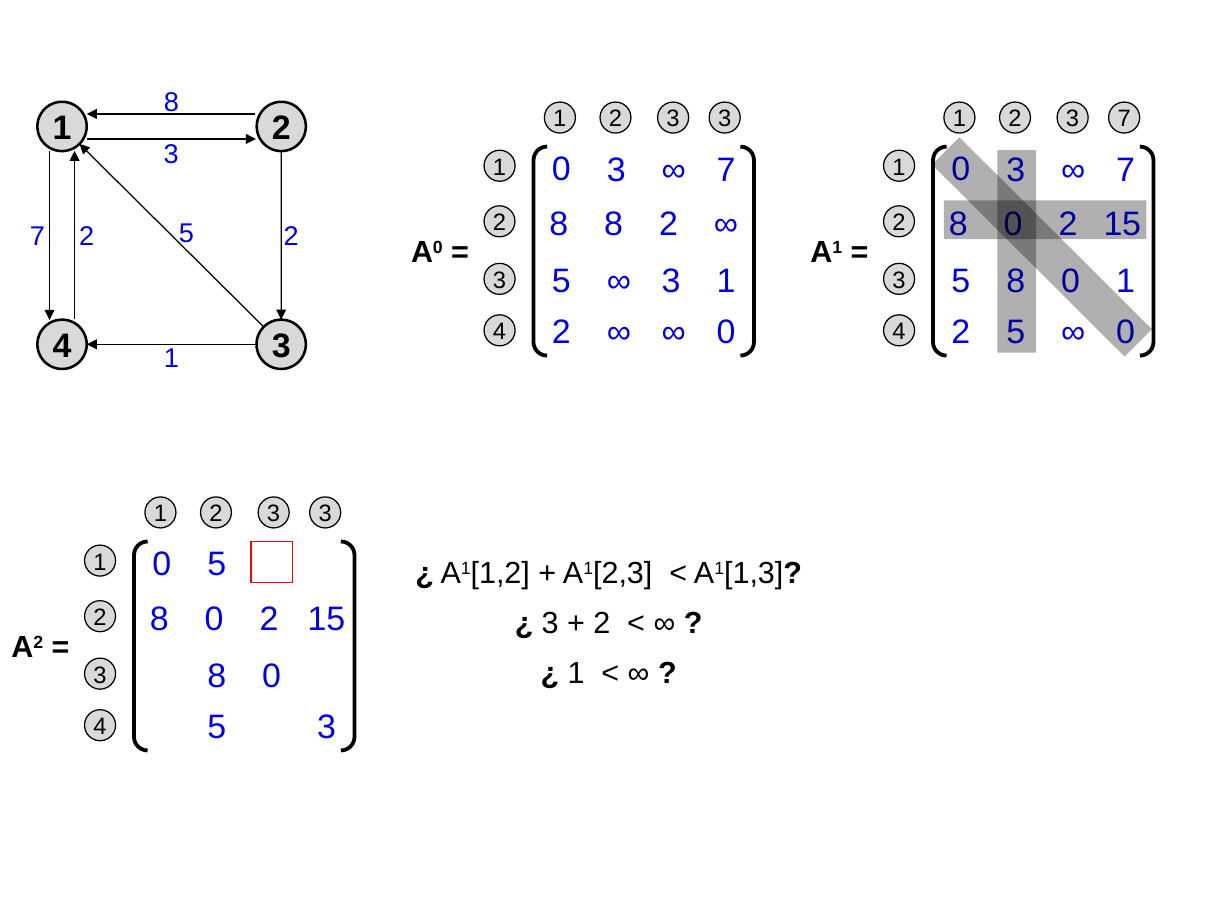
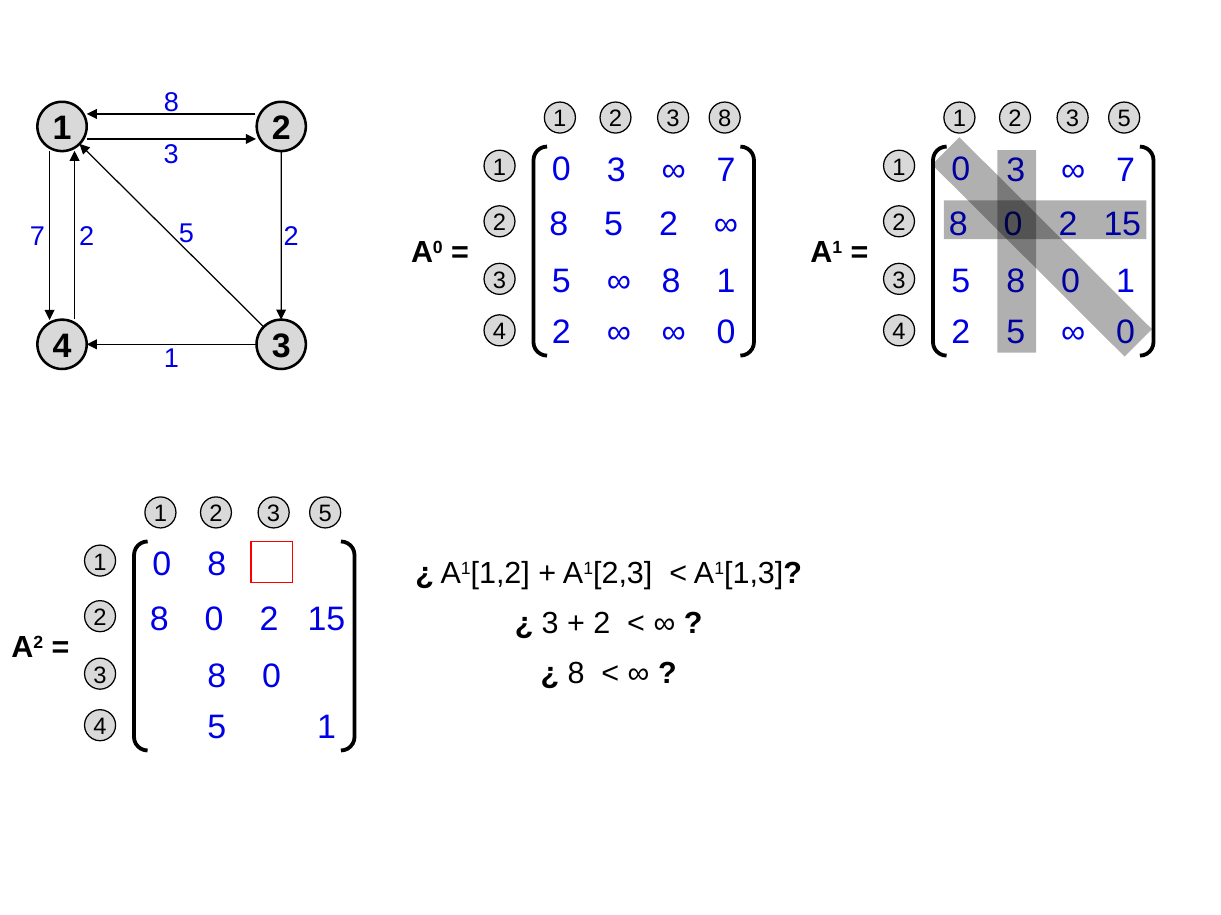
3 at (725, 119): 3 -> 8
7 at (1124, 119): 7 -> 5
8 8: 8 -> 5
3 at (671, 281): 3 -> 8
3 at (325, 514): 3 -> 5
5 at (217, 565): 5 -> 8
1 at (576, 674): 1 -> 8
3 at (327, 728): 3 -> 1
